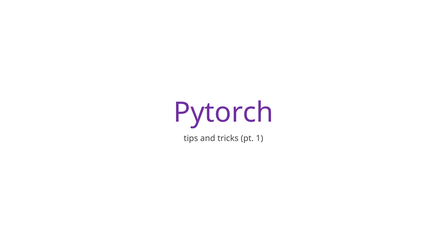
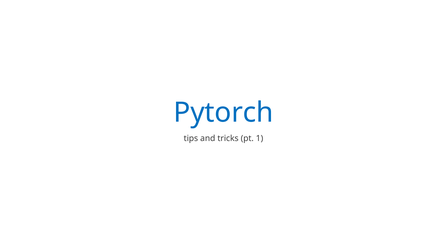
Pytorch colour: purple -> blue
